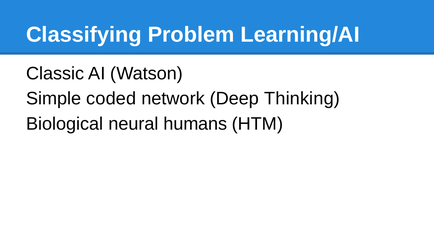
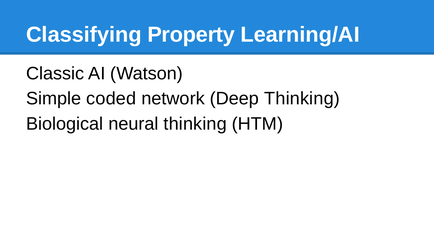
Problem: Problem -> Property
neural humans: humans -> thinking
